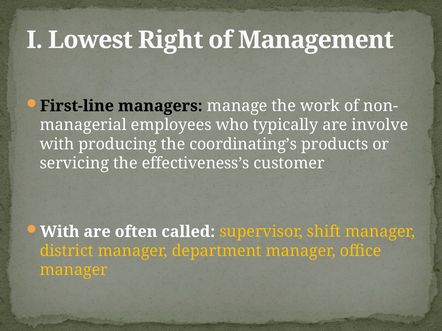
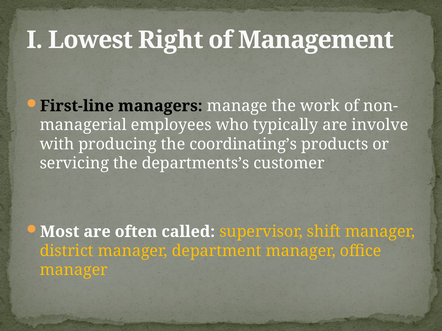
effectiveness’s: effectiveness’s -> departments’s
With at (60, 232): With -> Most
